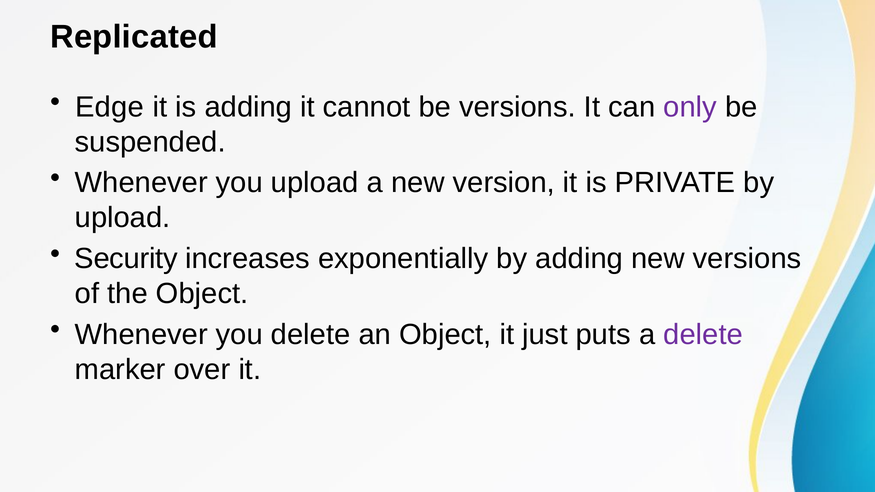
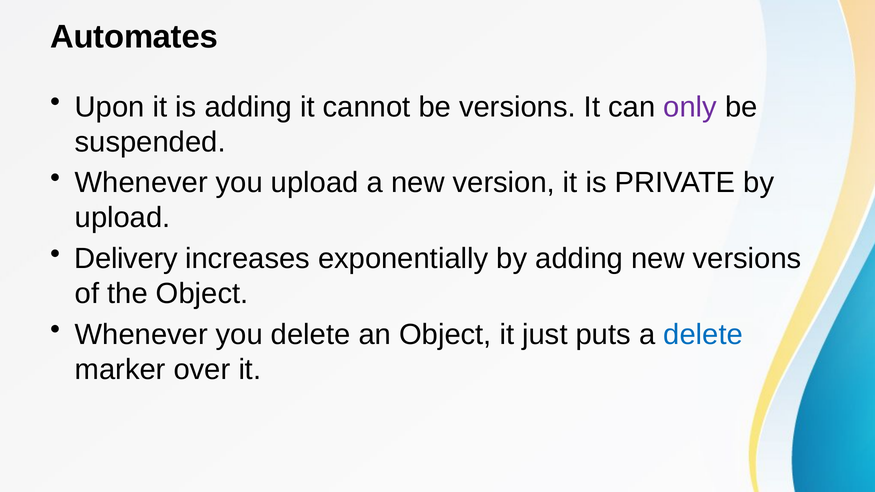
Replicated: Replicated -> Automates
Edge: Edge -> Upon
Security: Security -> Delivery
delete at (703, 335) colour: purple -> blue
